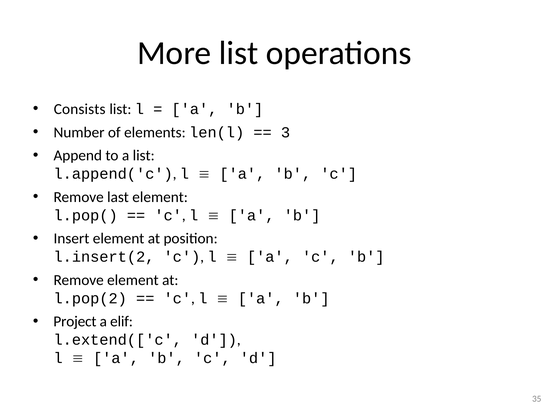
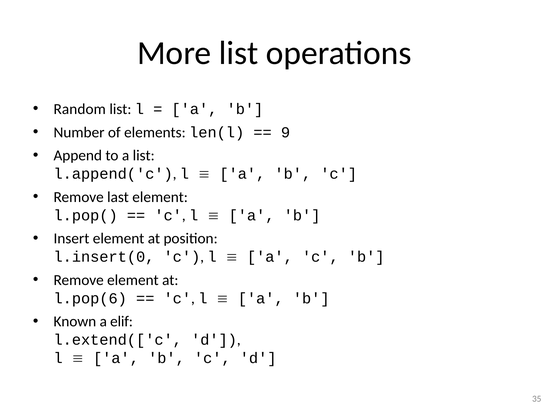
Consists: Consists -> Random
3: 3 -> 9
l.insert(2: l.insert(2 -> l.insert(0
l.pop(2: l.pop(2 -> l.pop(6
Project: Project -> Known
